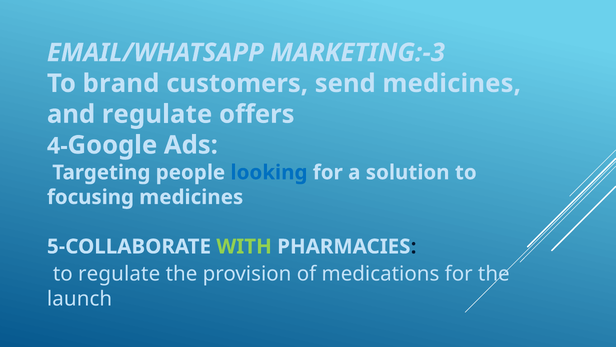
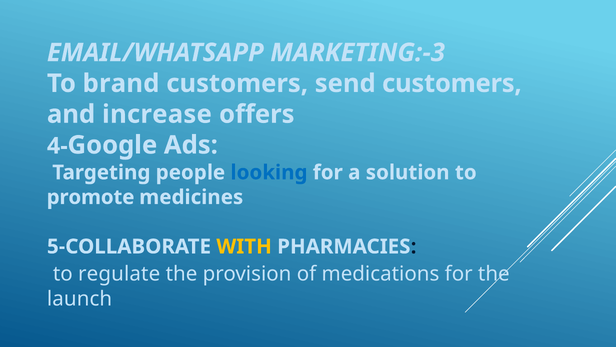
send medicines: medicines -> customers
and regulate: regulate -> increase
focusing: focusing -> promote
WITH colour: light green -> yellow
